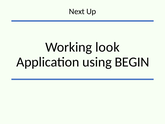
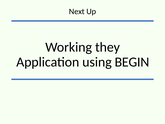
look: look -> they
